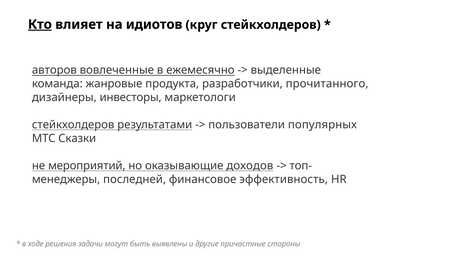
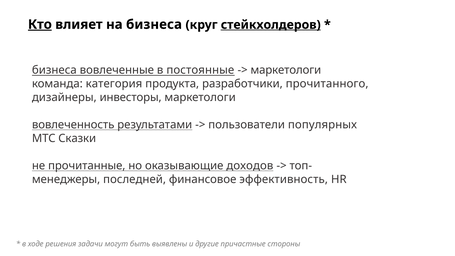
на идиотов: идиотов -> бизнеса
стейкхолдеров at (271, 25) underline: none -> present
авторов at (54, 70): авторов -> бизнеса
ежемесячно: ежемесячно -> постоянные
выделенные at (286, 70): выделенные -> маркетологи
жанровые: жанровые -> категория
стейкхолдеров at (73, 125): стейкхолдеров -> вовлеченность
мероприятий: мероприятий -> прочитанные
